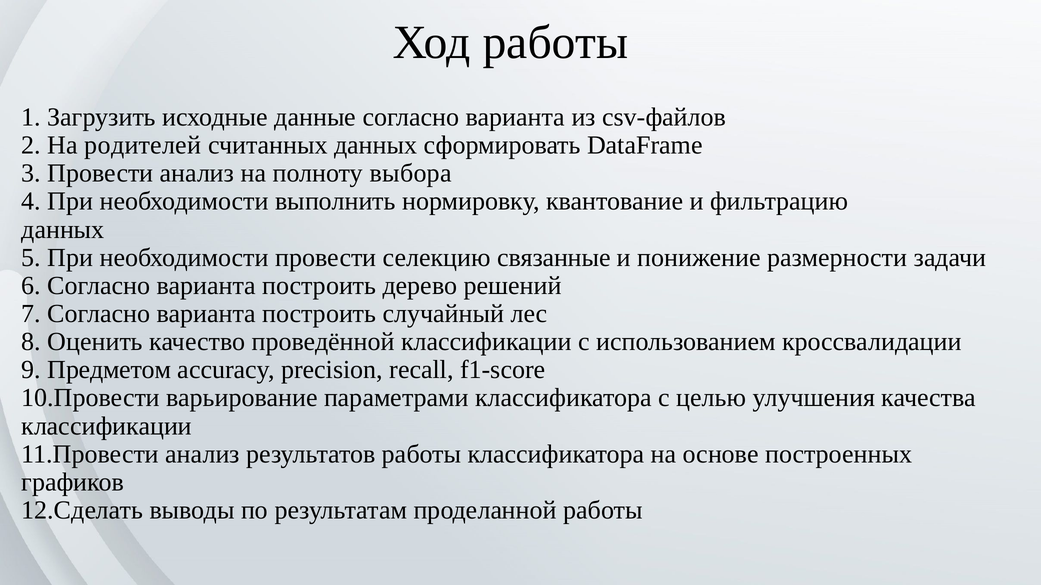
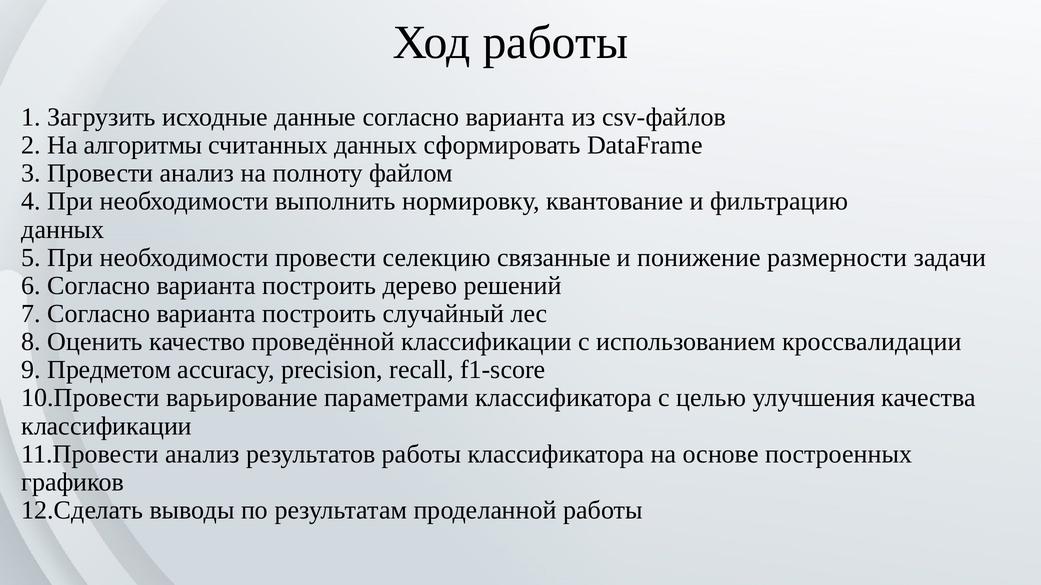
родителей: родителей -> алгоритмы
выбора: выбора -> файлом
